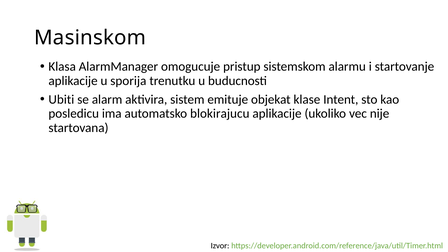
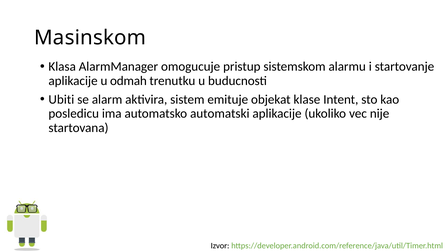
sporija: sporija -> odmah
blokirajucu: blokirajucu -> automatski
